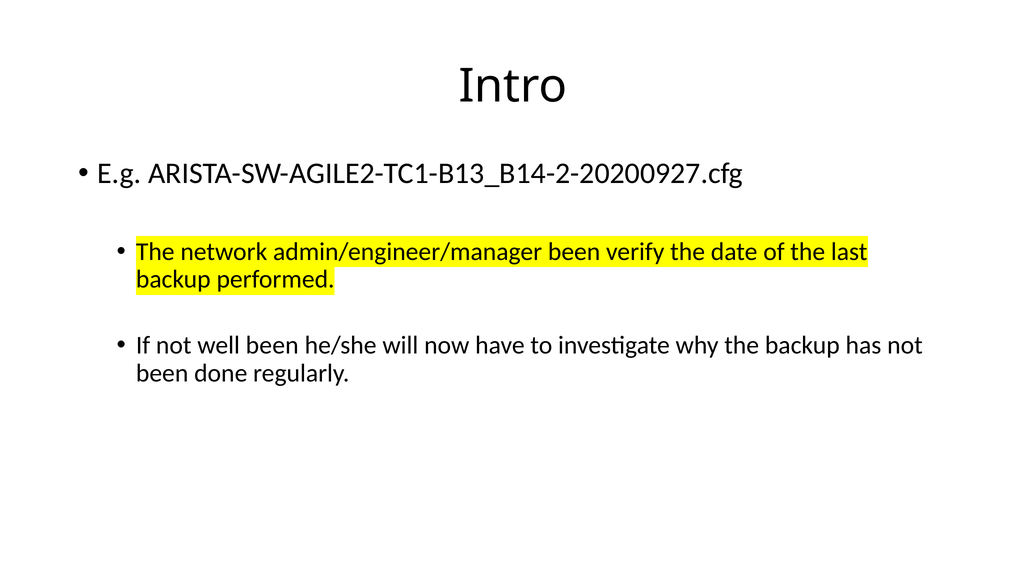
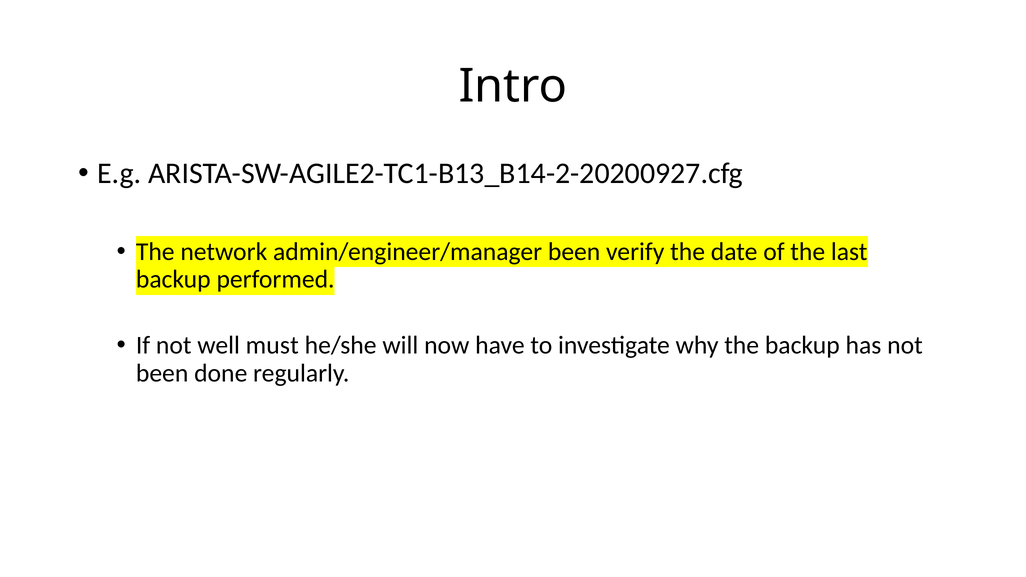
well been: been -> must
